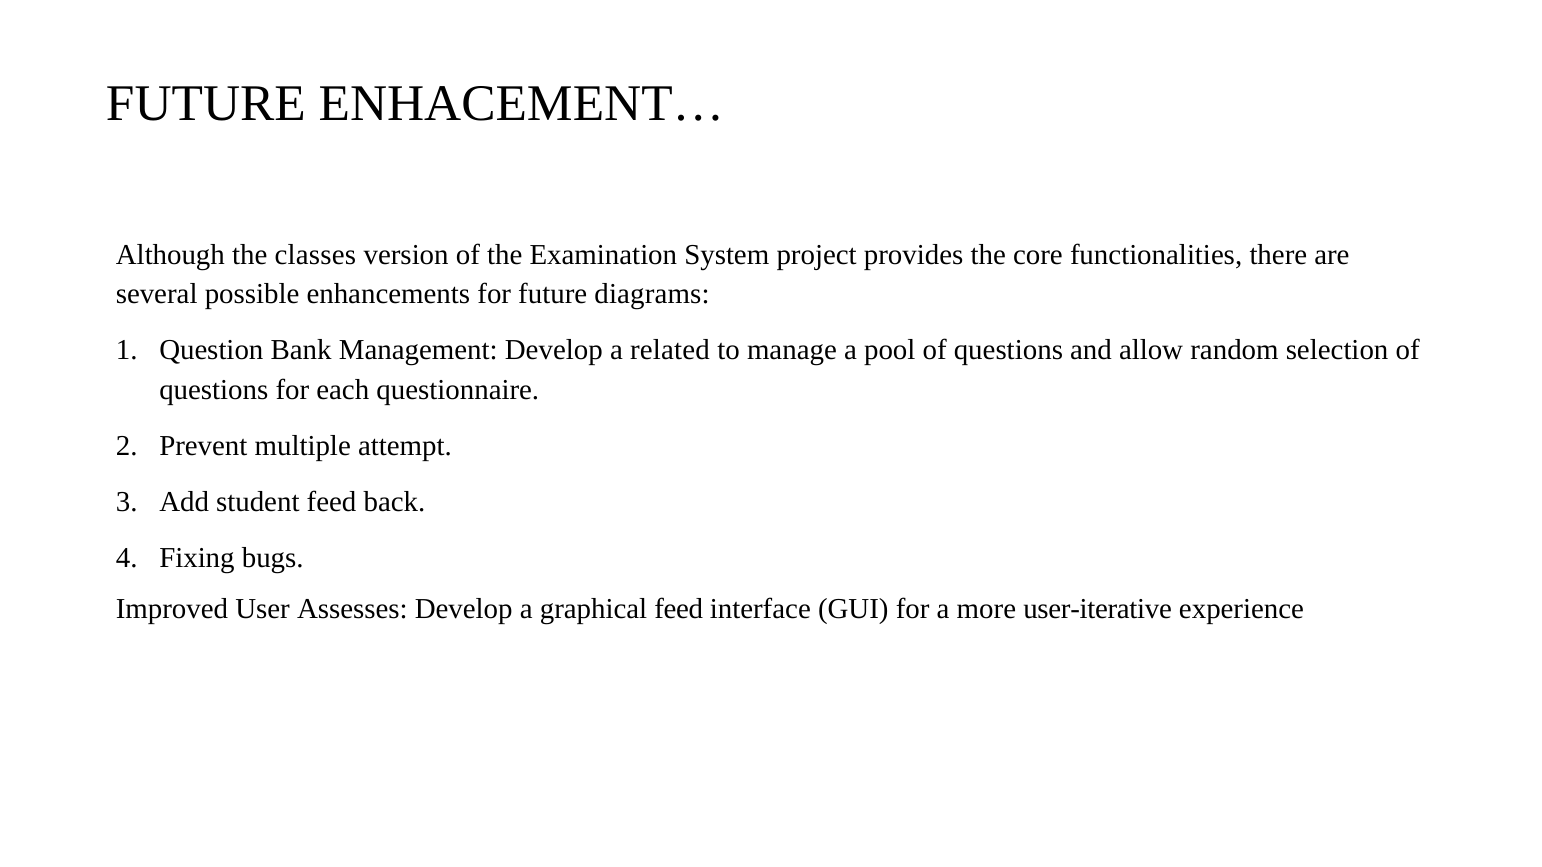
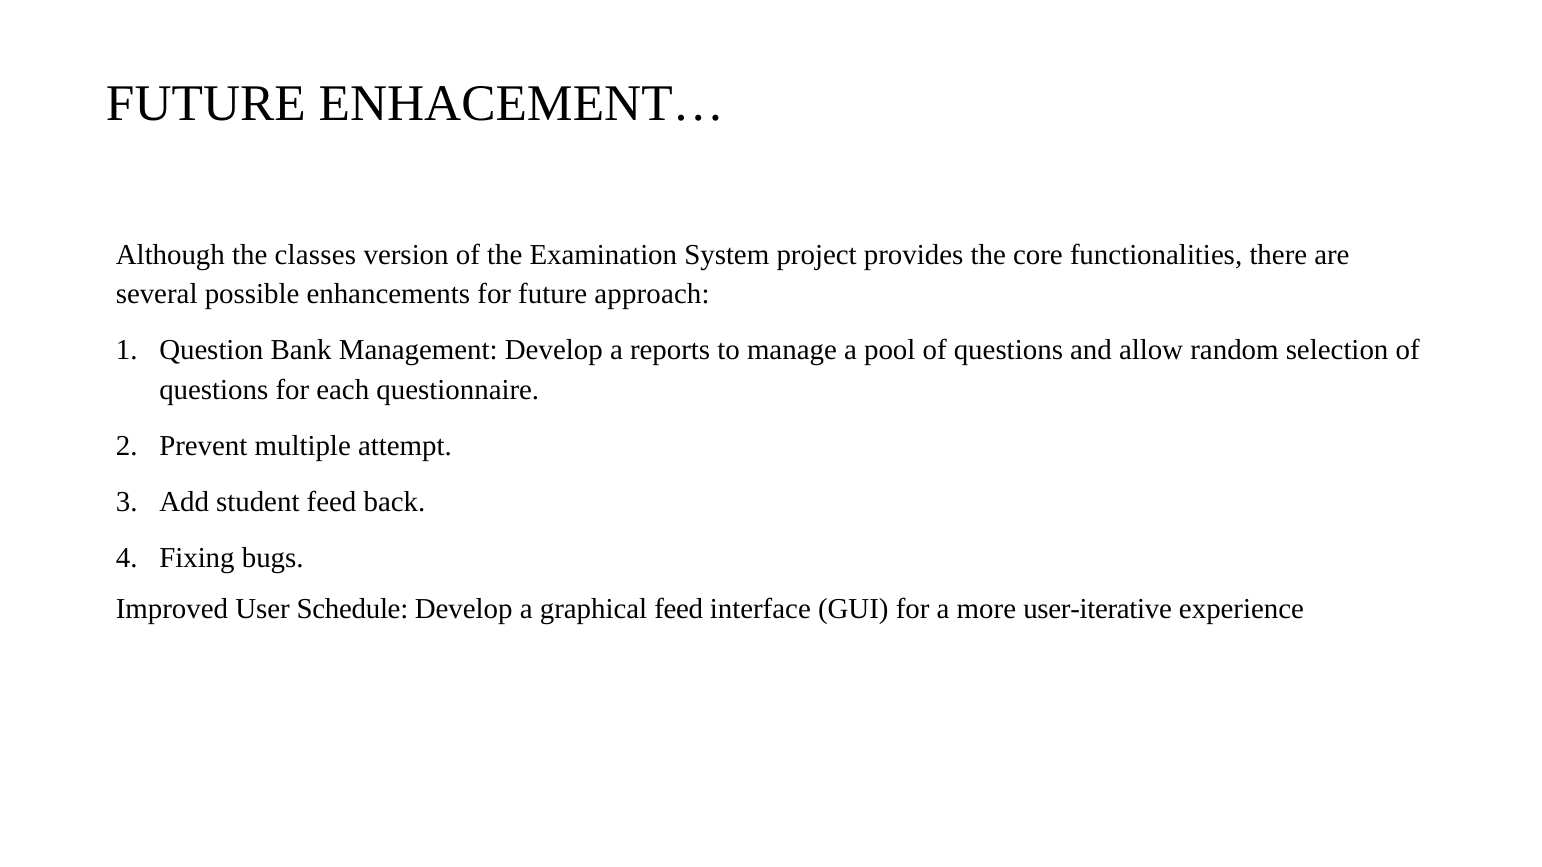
diagrams: diagrams -> approach
related: related -> reports
Assesses: Assesses -> Schedule
